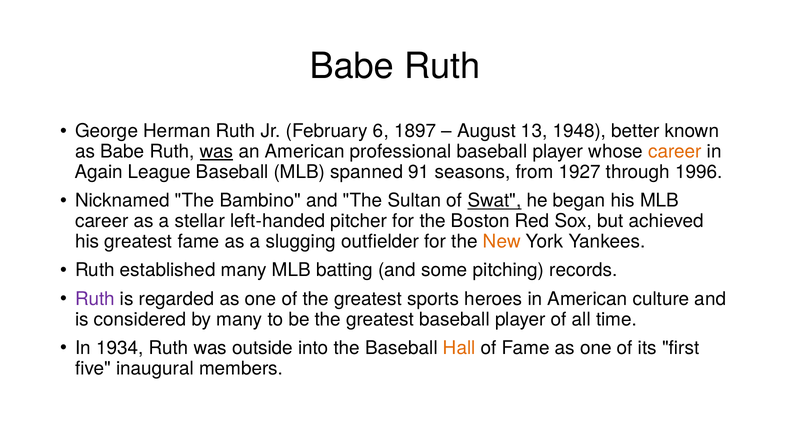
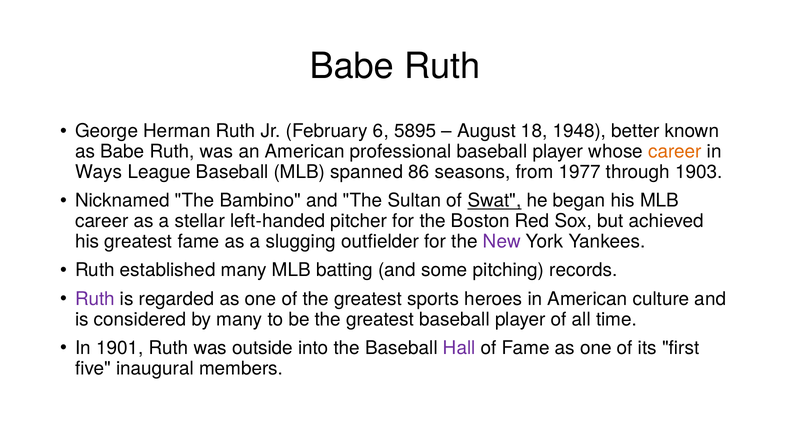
1897: 1897 -> 5895
13: 13 -> 18
was at (217, 152) underline: present -> none
Again: Again -> Ways
91: 91 -> 86
1927: 1927 -> 1977
1996: 1996 -> 1903
New colour: orange -> purple
1934: 1934 -> 1901
Hall colour: orange -> purple
